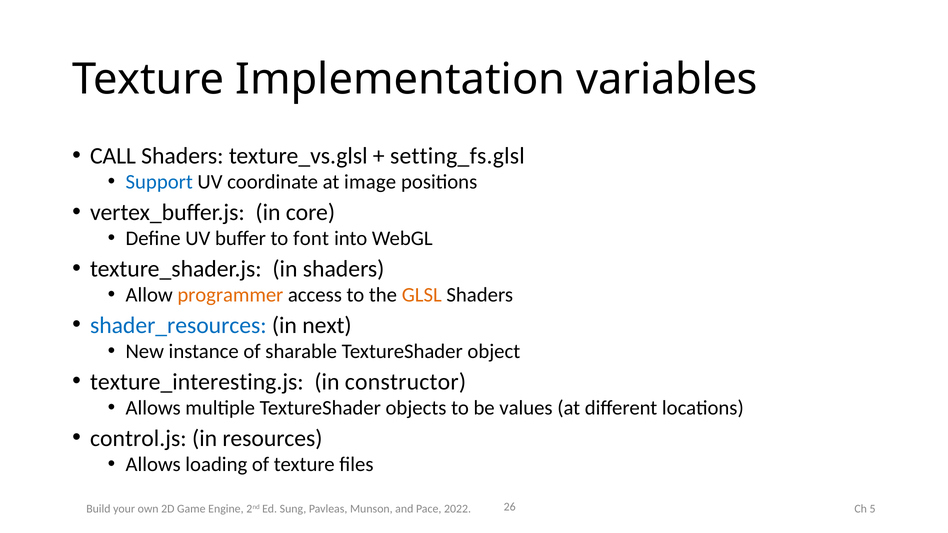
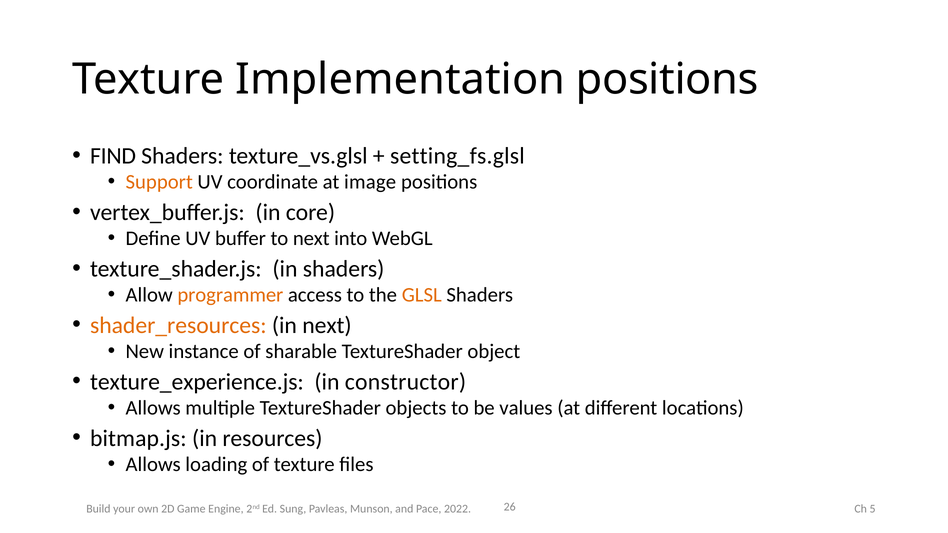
Implementation variables: variables -> positions
CALL: CALL -> FIND
Support colour: blue -> orange
to font: font -> next
shader_resources colour: blue -> orange
texture_interesting.js: texture_interesting.js -> texture_experience.js
control.js: control.js -> bitmap.js
